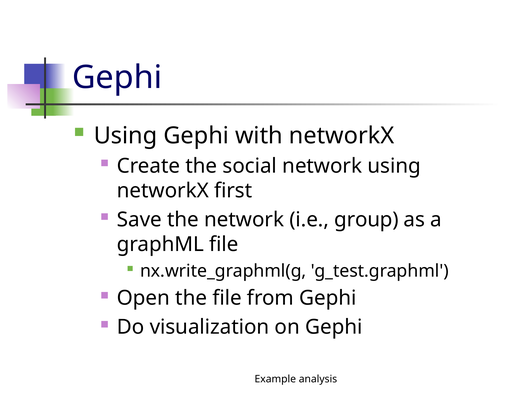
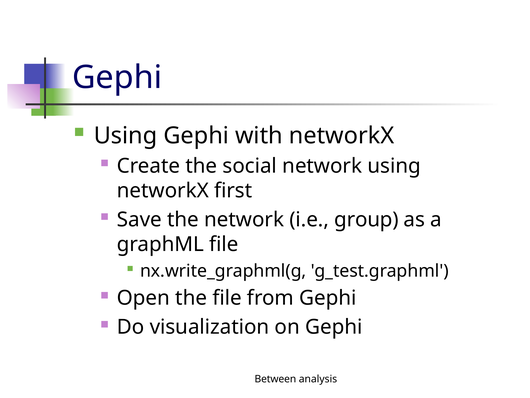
Example: Example -> Between
